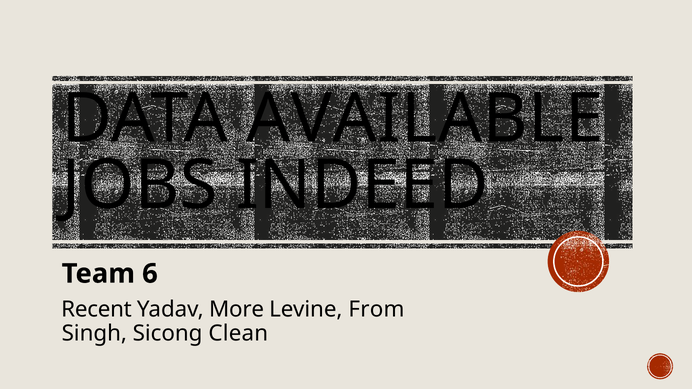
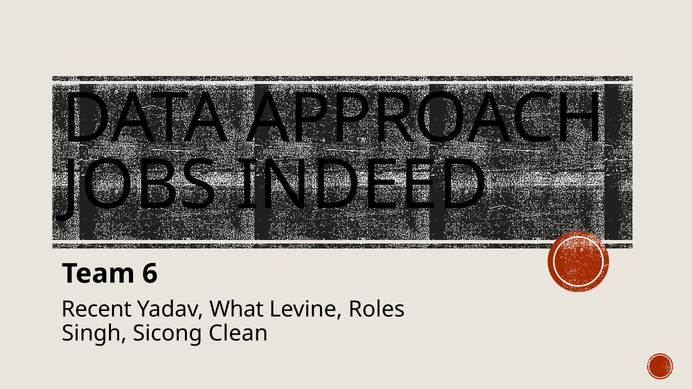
AVAILABLE: AVAILABLE -> APPROACH
More: More -> What
From: From -> Roles
